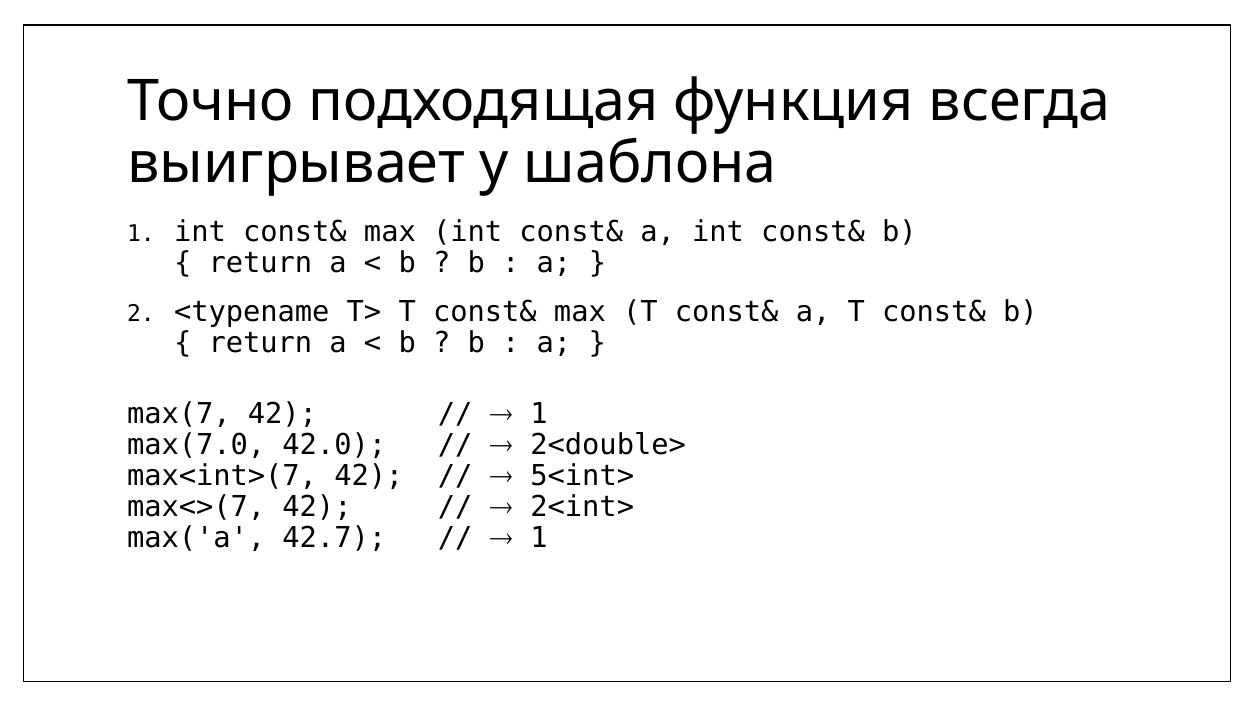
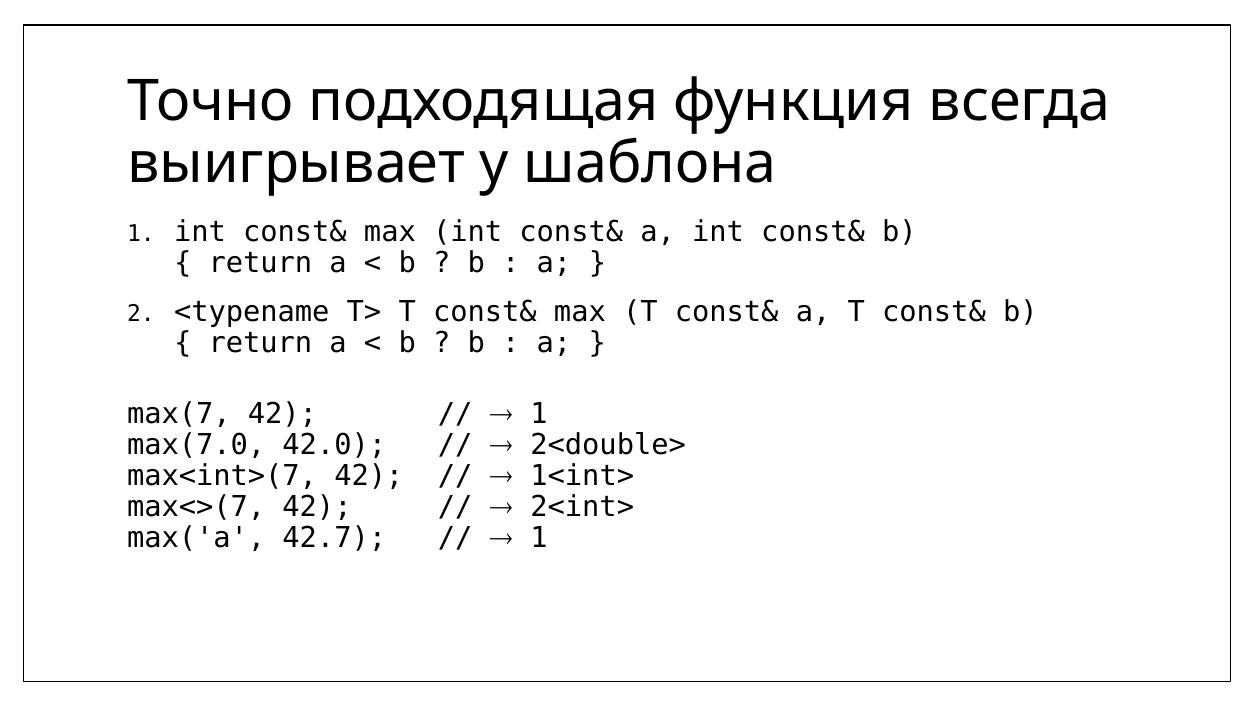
5<int>: 5<int> -> 1<int>
